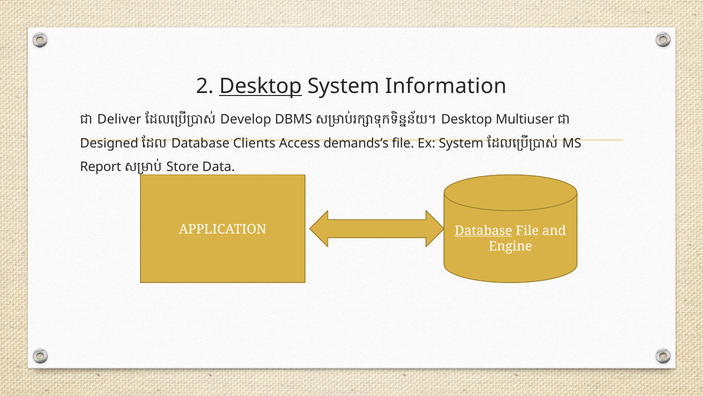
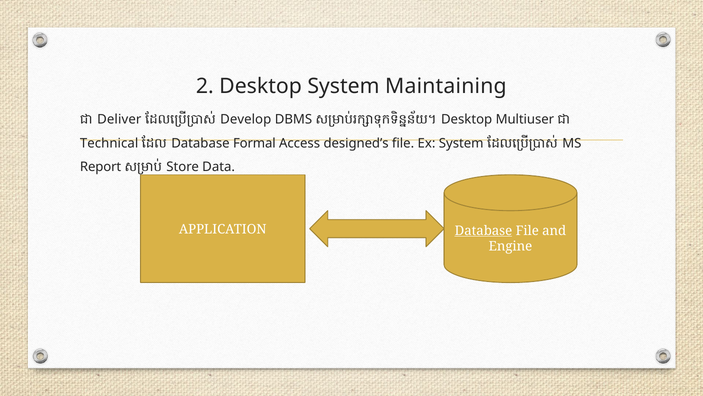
Desktop at (261, 86) underline: present -> none
Information: Information -> Maintaining
Designed: Designed -> Technical
Clients: Clients -> Formal
demands’s: demands’s -> designed’s
